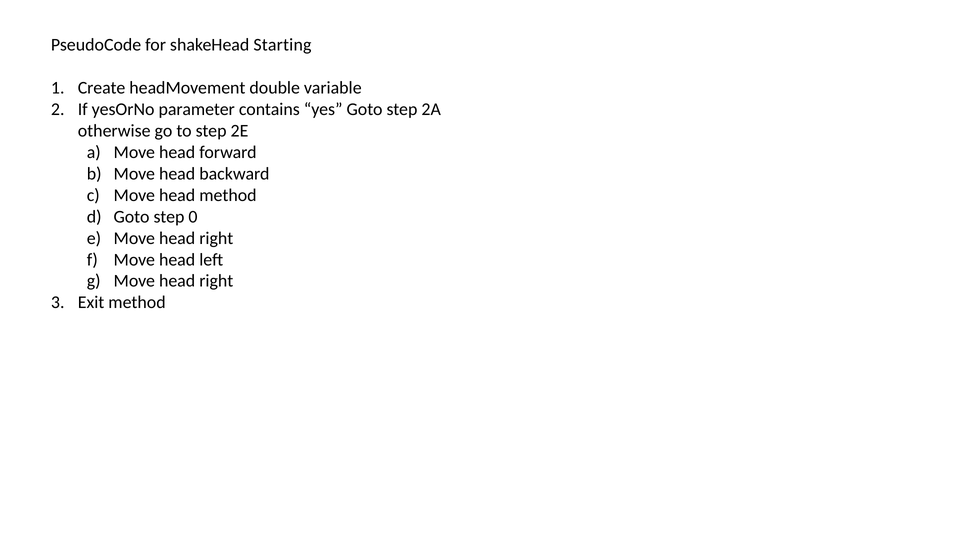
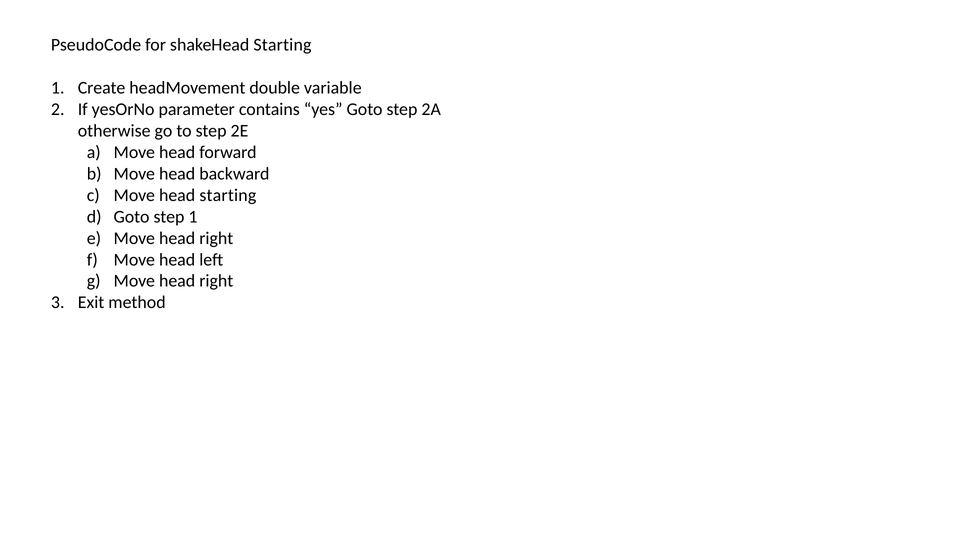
head method: method -> starting
step 0: 0 -> 1
